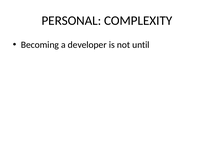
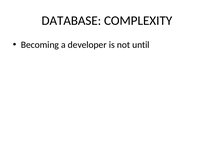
PERSONAL: PERSONAL -> DATABASE
